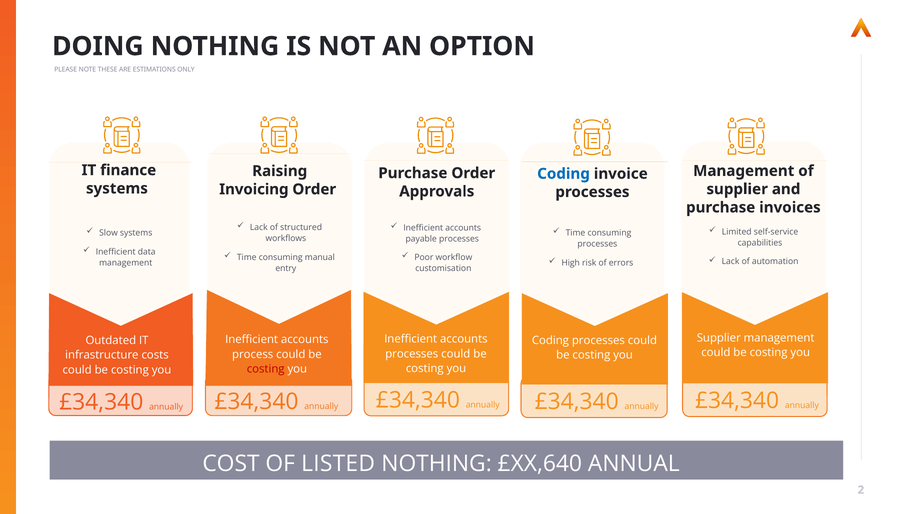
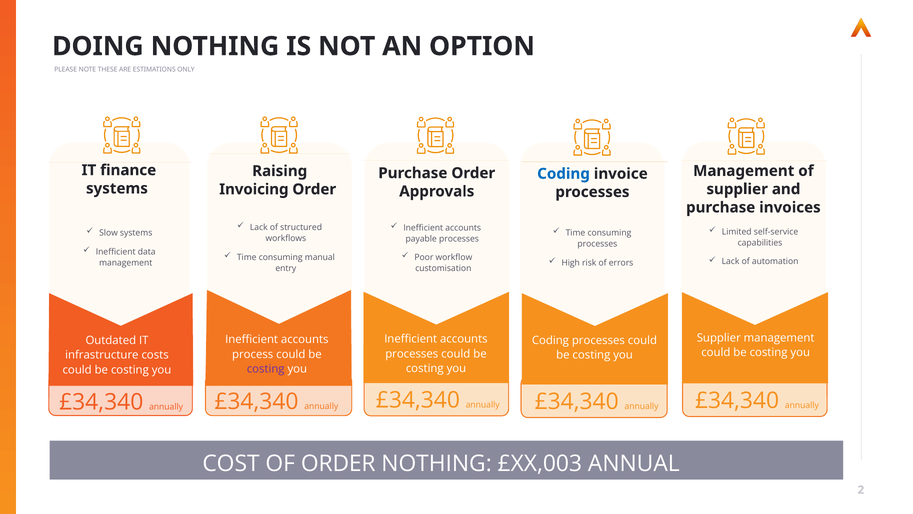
costing at (266, 369) colour: red -> purple
OF LISTED: LISTED -> ORDER
£XX,640: £XX,640 -> £XX,003
